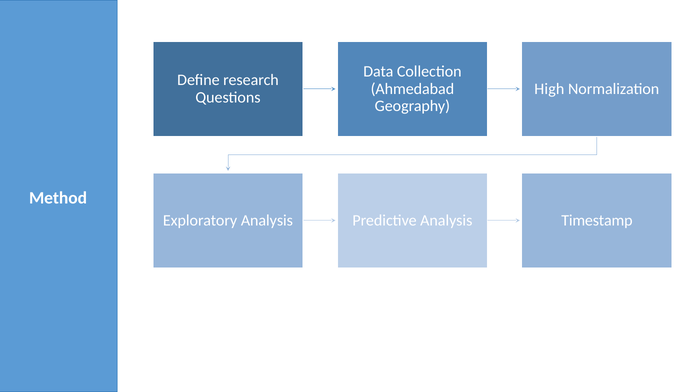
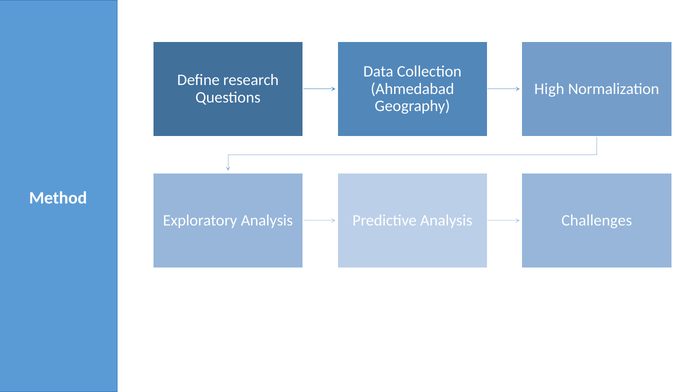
Timestamp: Timestamp -> Challenges
